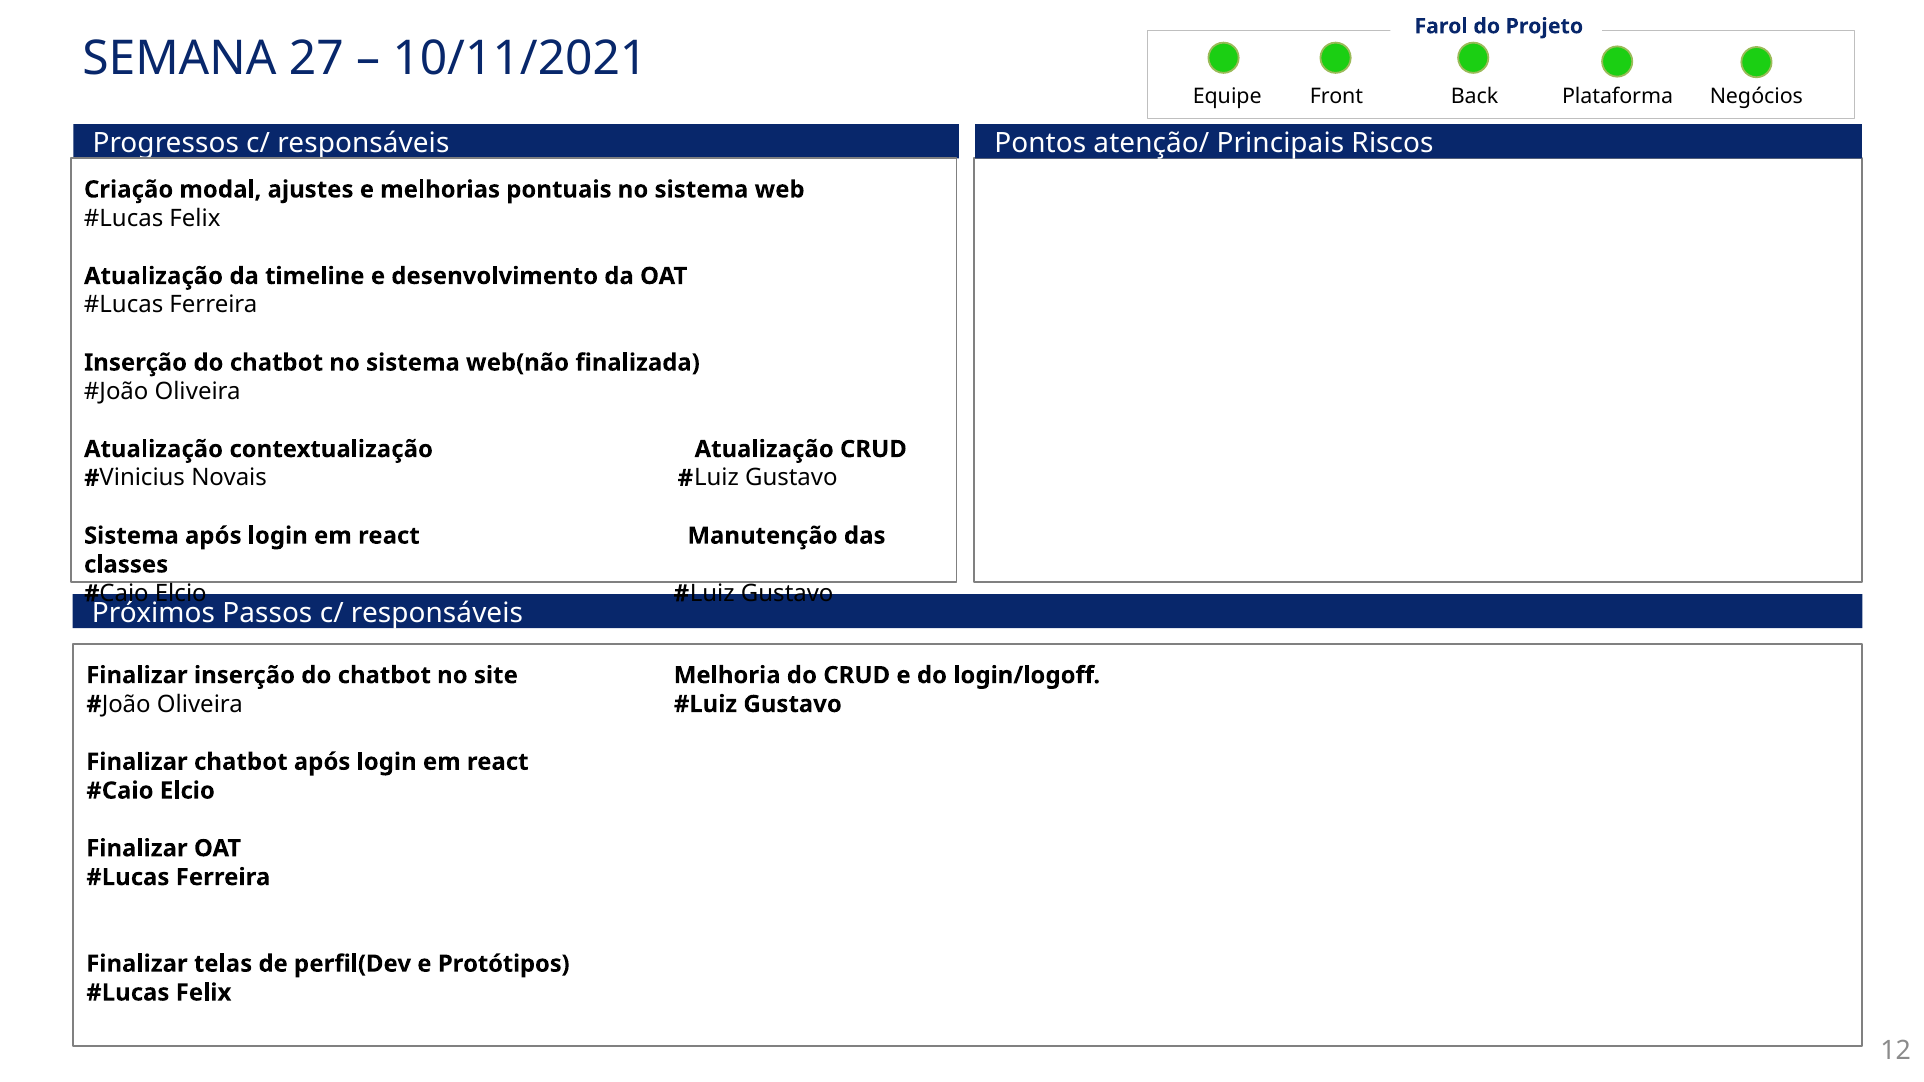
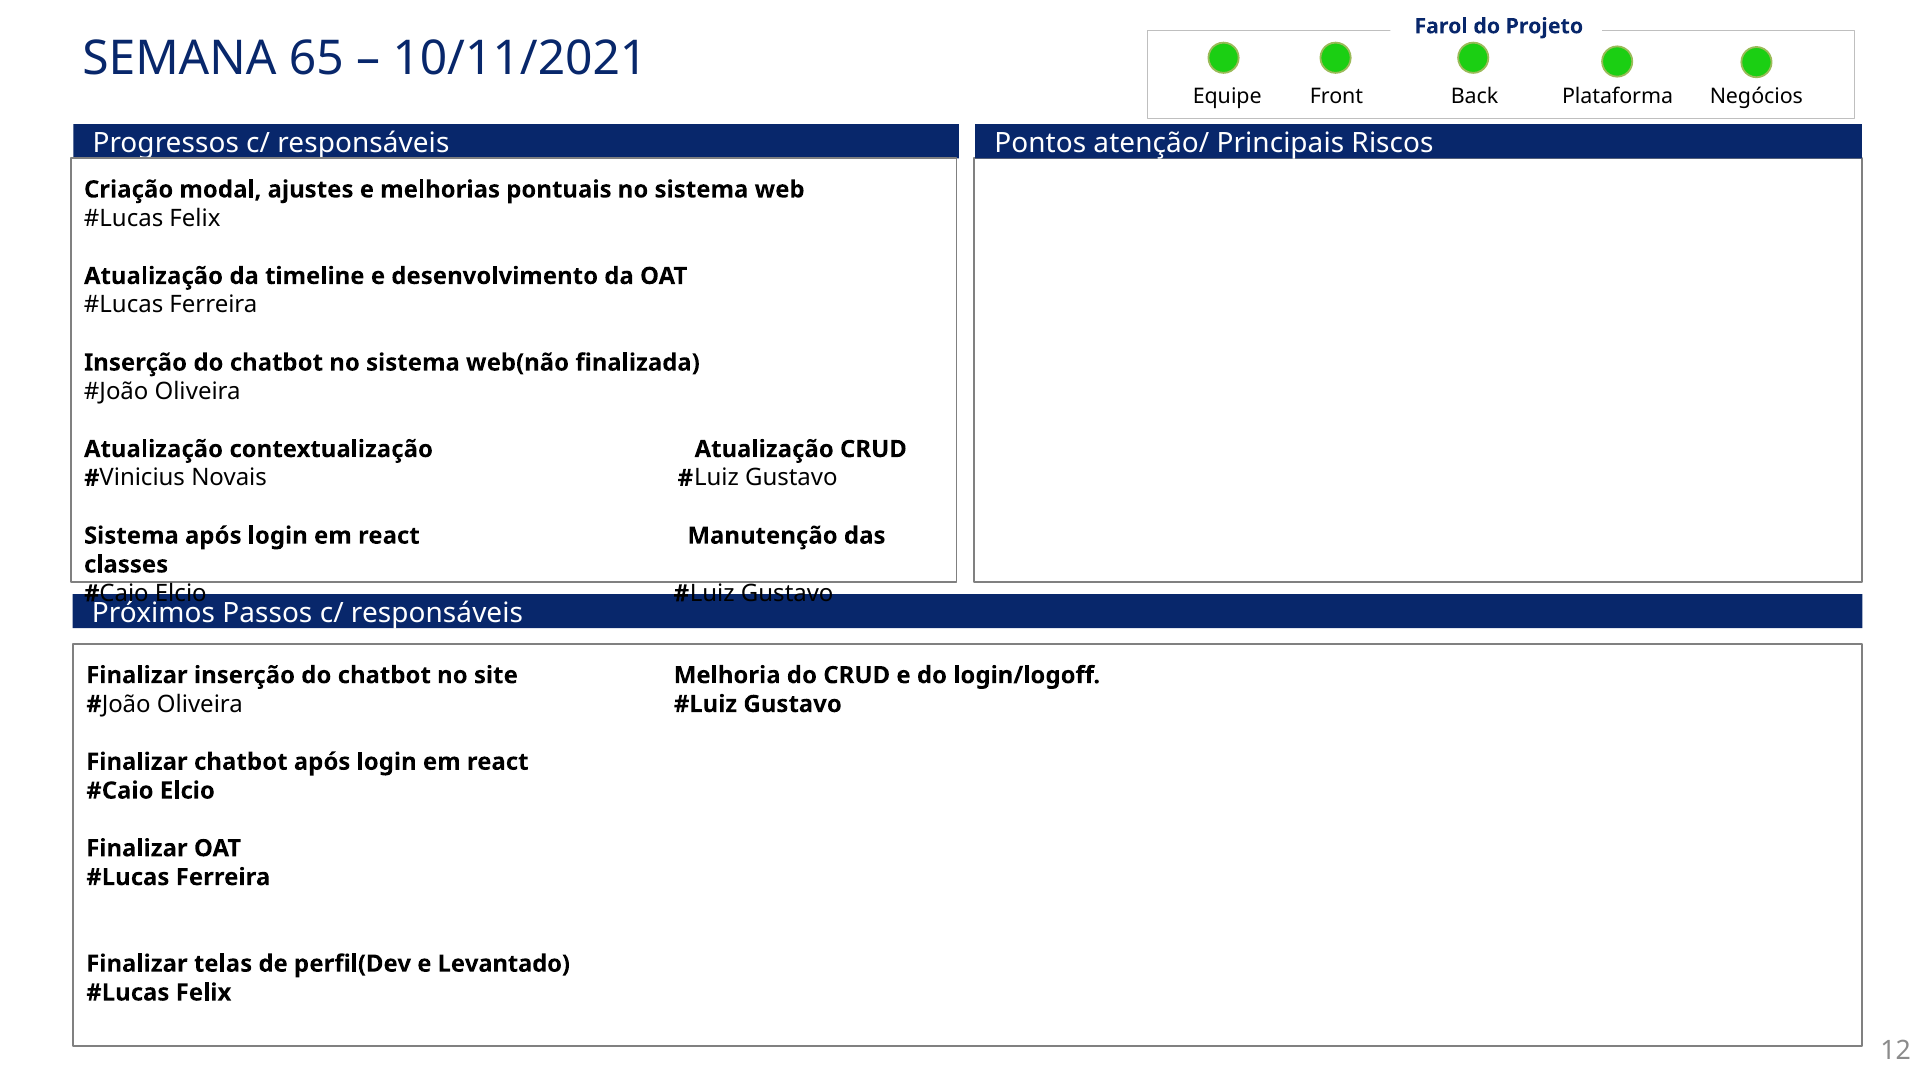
27: 27 -> 65
Protótipos: Protótipos -> Levantado
